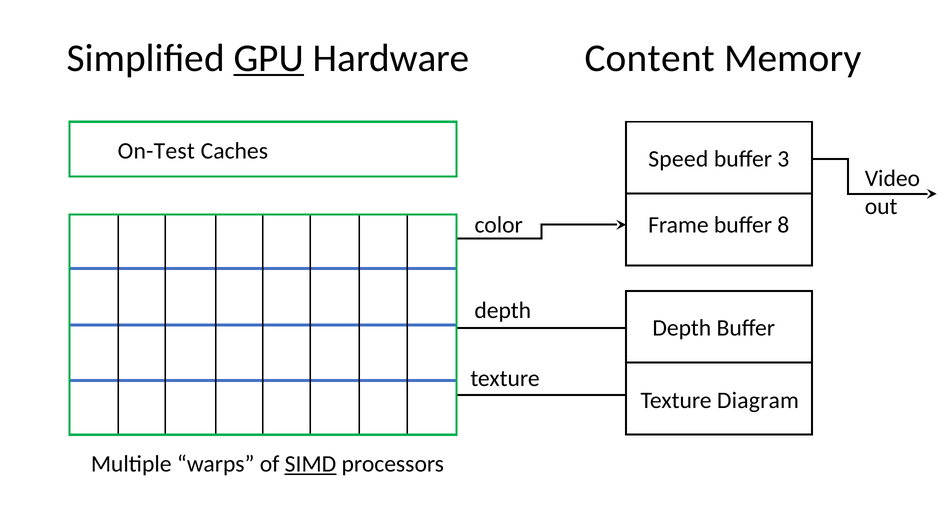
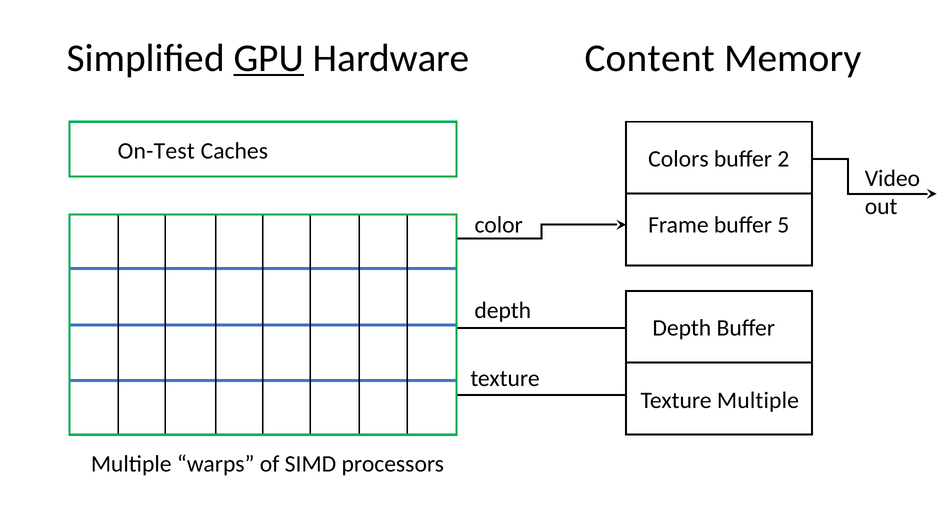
Speed: Speed -> Colors
3: 3 -> 2
8: 8 -> 5
Texture Diagram: Diagram -> Multiple
SIMD underline: present -> none
